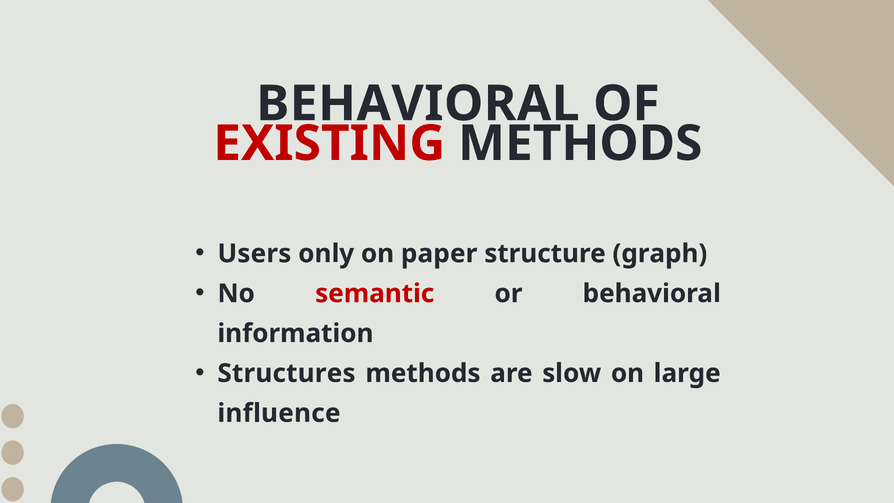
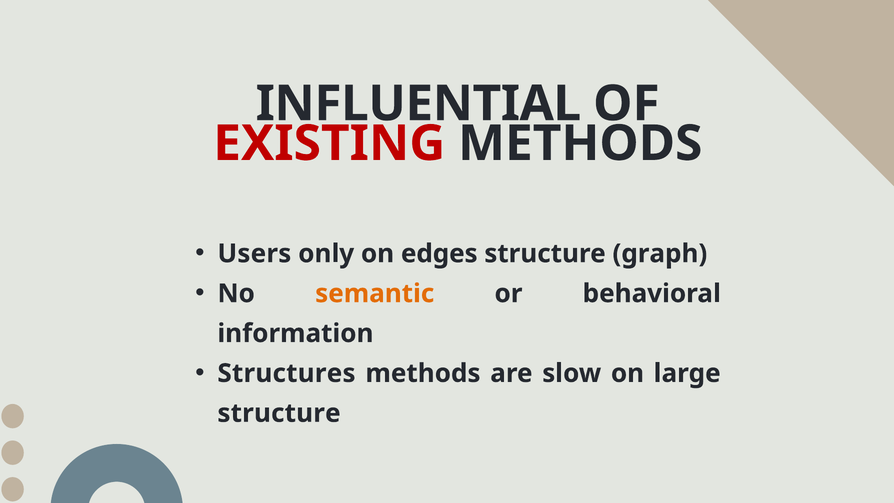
BEHAVIORAL at (418, 104): BEHAVIORAL -> INFLUENTIAL
paper: paper -> edges
semantic colour: red -> orange
influence at (279, 413): influence -> structure
